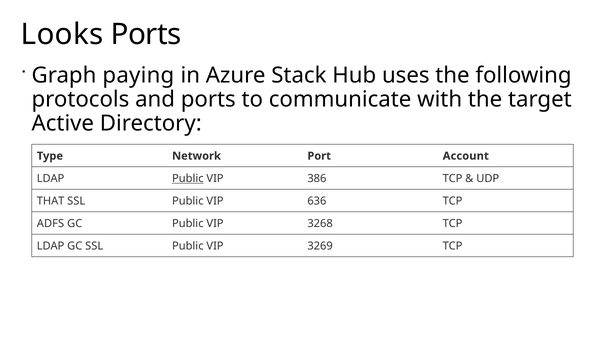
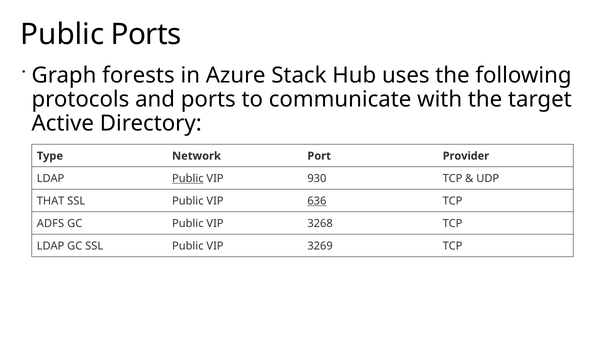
Looks at (62, 35): Looks -> Public
paying: paying -> forests
Account: Account -> Provider
386: 386 -> 930
636 underline: none -> present
